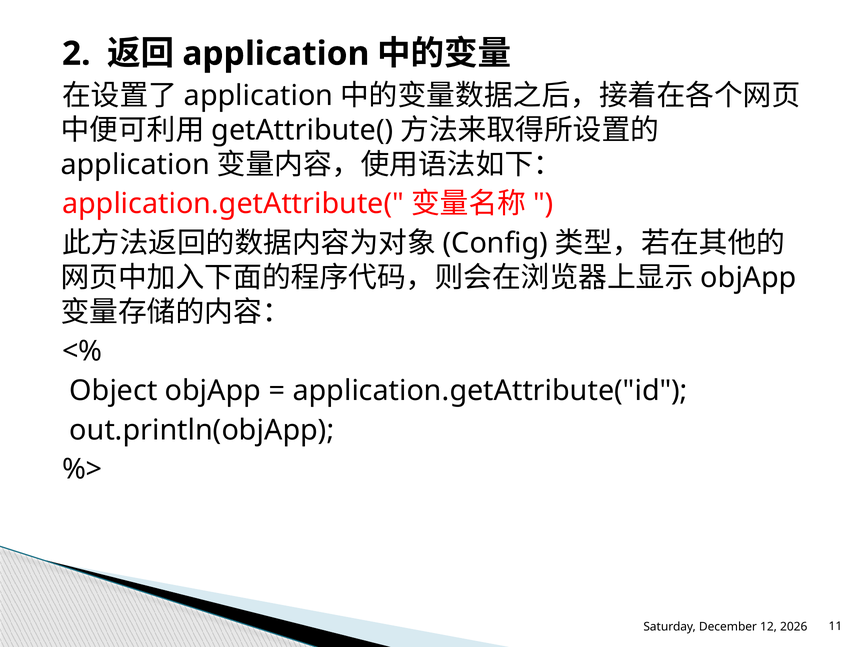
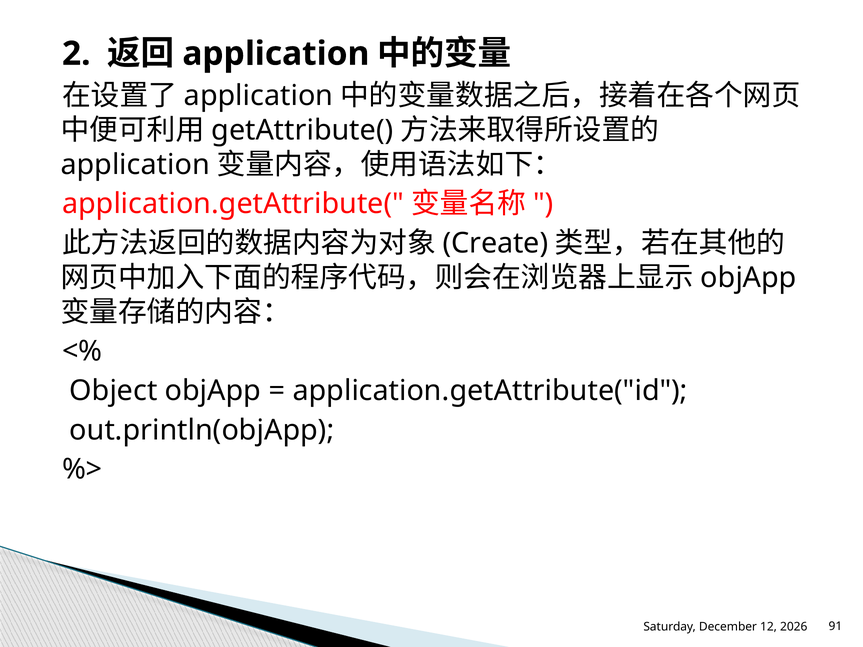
Config: Config -> Create
11: 11 -> 91
